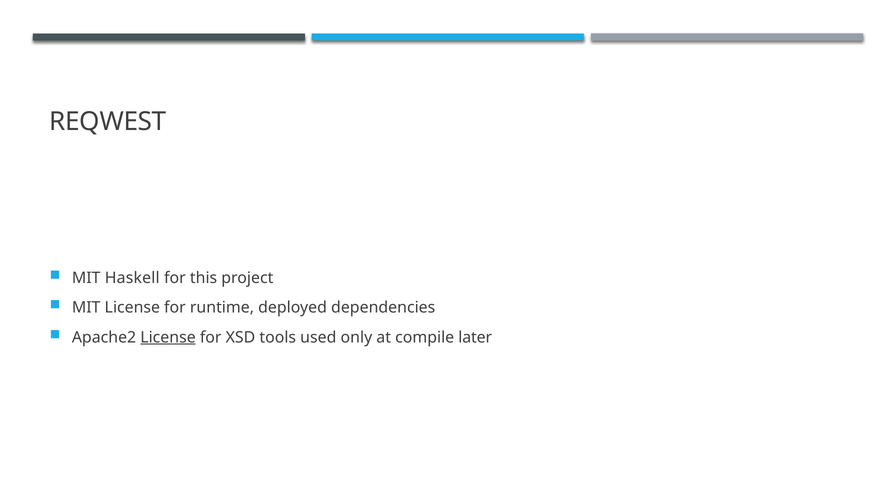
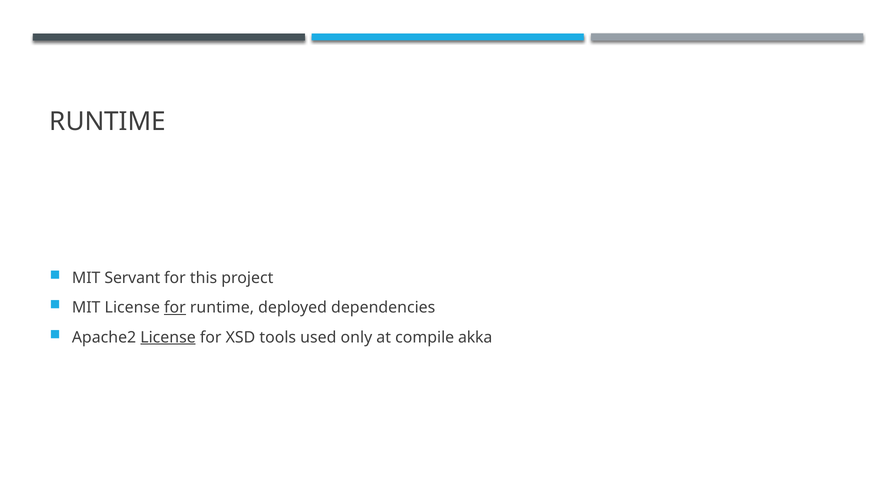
REQWEST at (108, 122): REQWEST -> RUNTIME
Haskell: Haskell -> Servant
for at (175, 308) underline: none -> present
later: later -> akka
